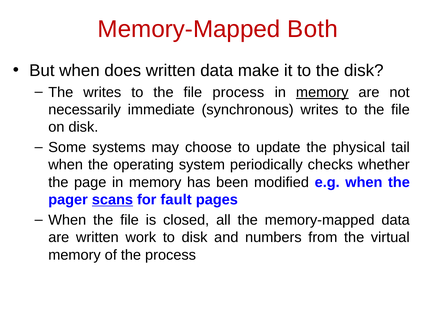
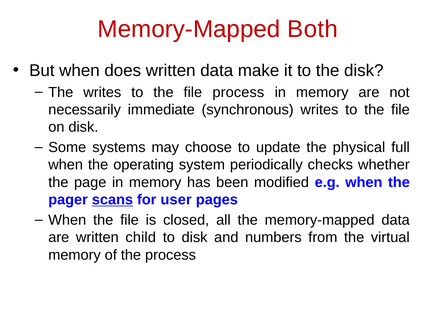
memory at (322, 92) underline: present -> none
tail: tail -> full
fault: fault -> user
work: work -> child
